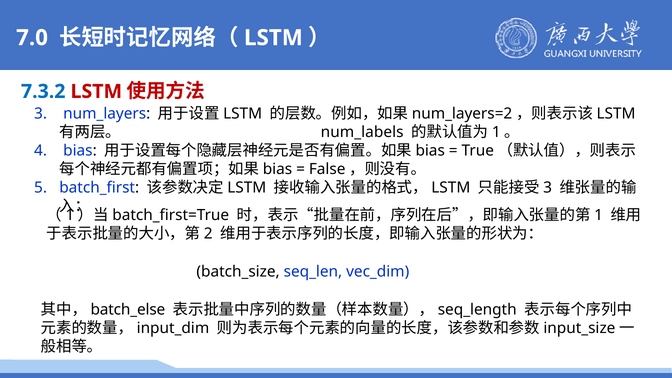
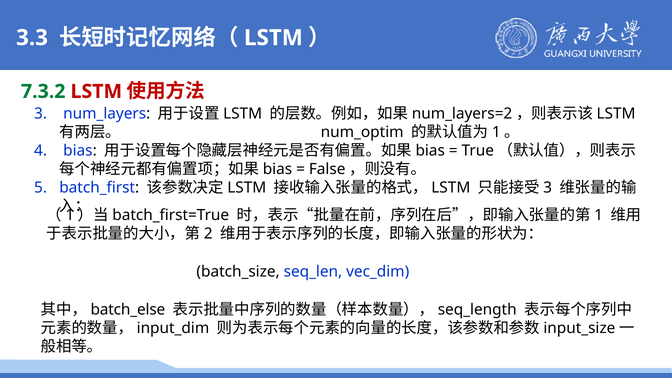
7.0: 7.0 -> 3.3
7.3.2 colour: blue -> green
num_labels: num_labels -> num_optim
